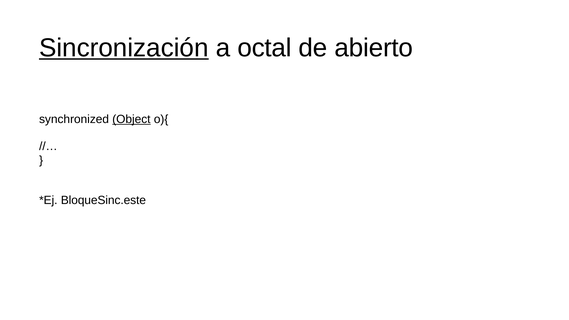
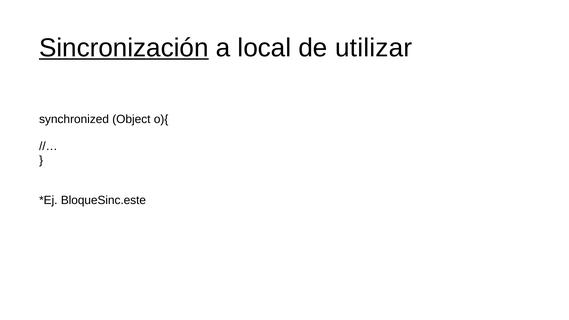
octal: octal -> local
abierto: abierto -> utilizar
Object underline: present -> none
